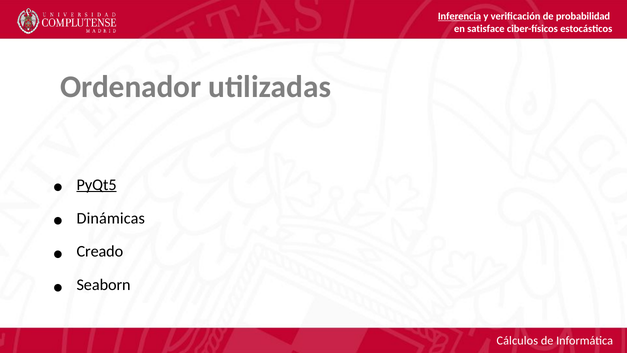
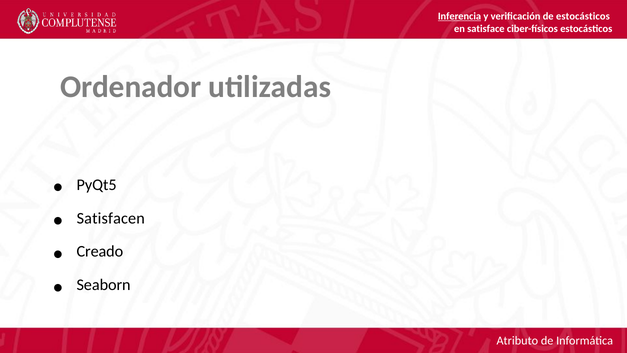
de probabilidad: probabilidad -> estocásticos
PyQt5 underline: present -> none
Dinámicas: Dinámicas -> Satisfacen
Cálculos: Cálculos -> Atributo
